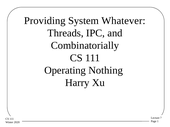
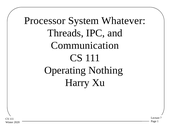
Providing: Providing -> Processor
Combinatorially: Combinatorially -> Communication
